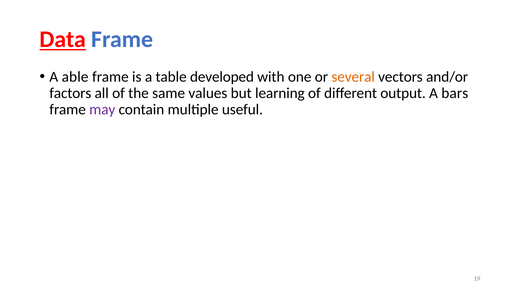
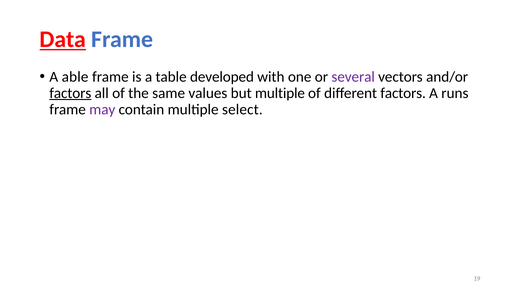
several colour: orange -> purple
factors at (70, 93) underline: none -> present
but learning: learning -> multiple
different output: output -> factors
bars: bars -> runs
useful: useful -> select
